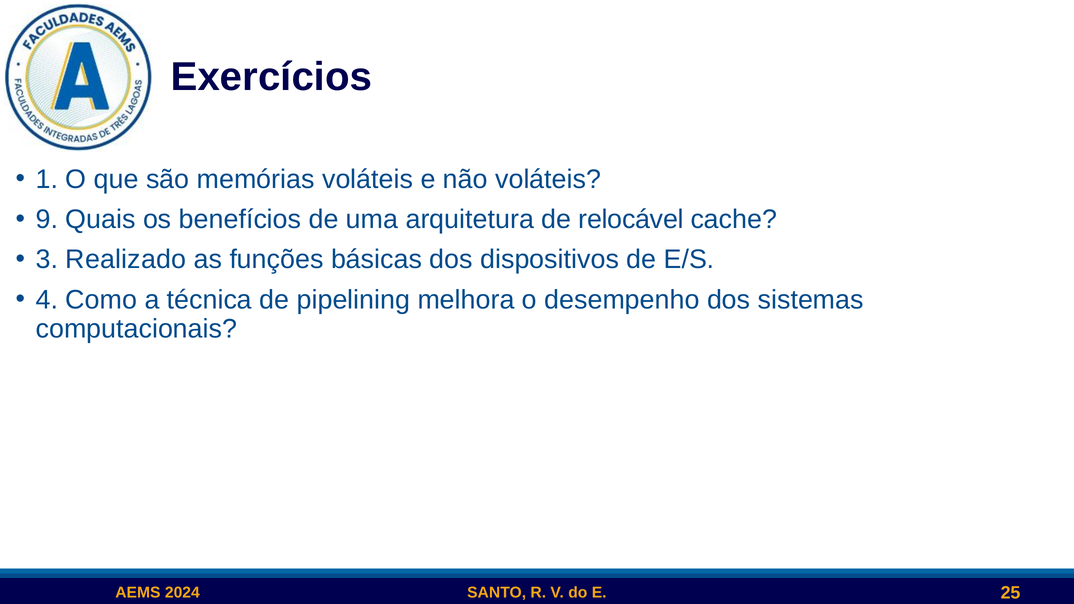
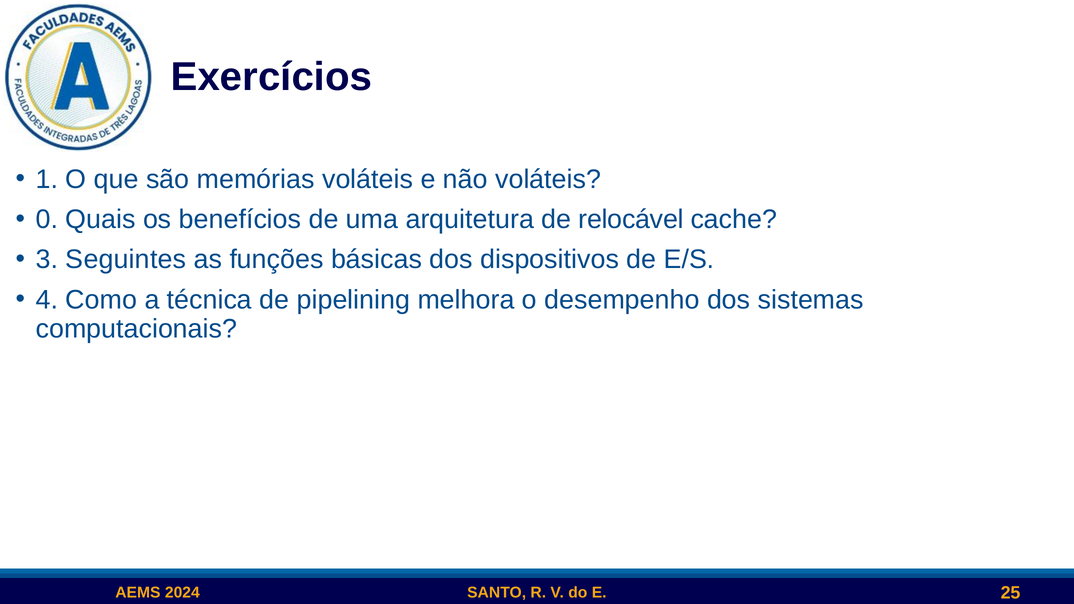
9: 9 -> 0
Realizado: Realizado -> Seguintes
